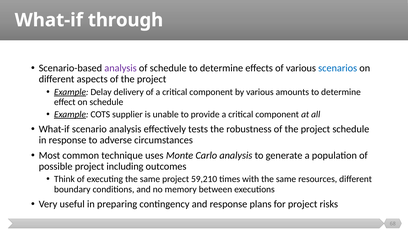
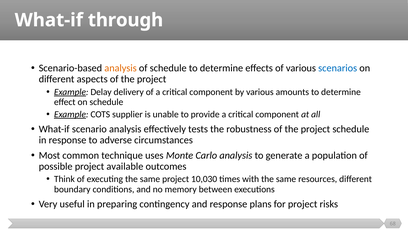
analysis at (121, 68) colour: purple -> orange
including: including -> available
59,210: 59,210 -> 10,030
